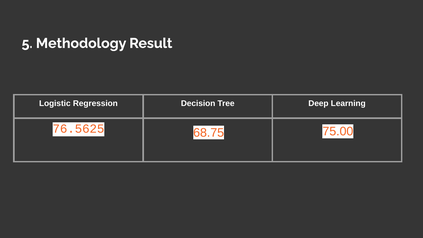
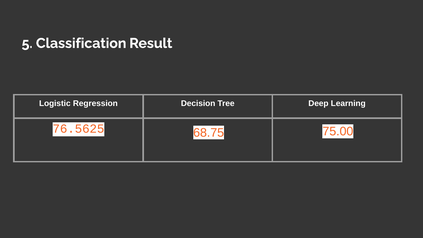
Methodology: Methodology -> Classification
